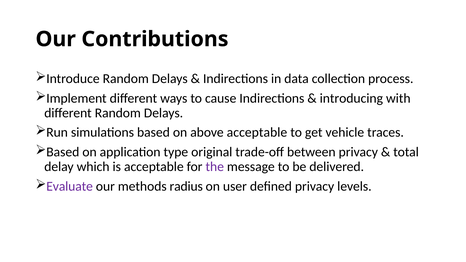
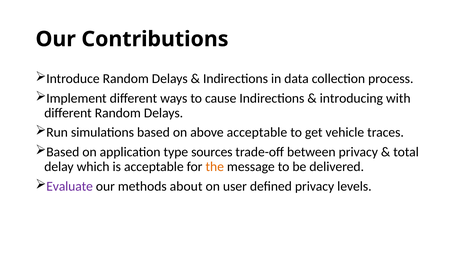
original: original -> sources
the colour: purple -> orange
radius: radius -> about
